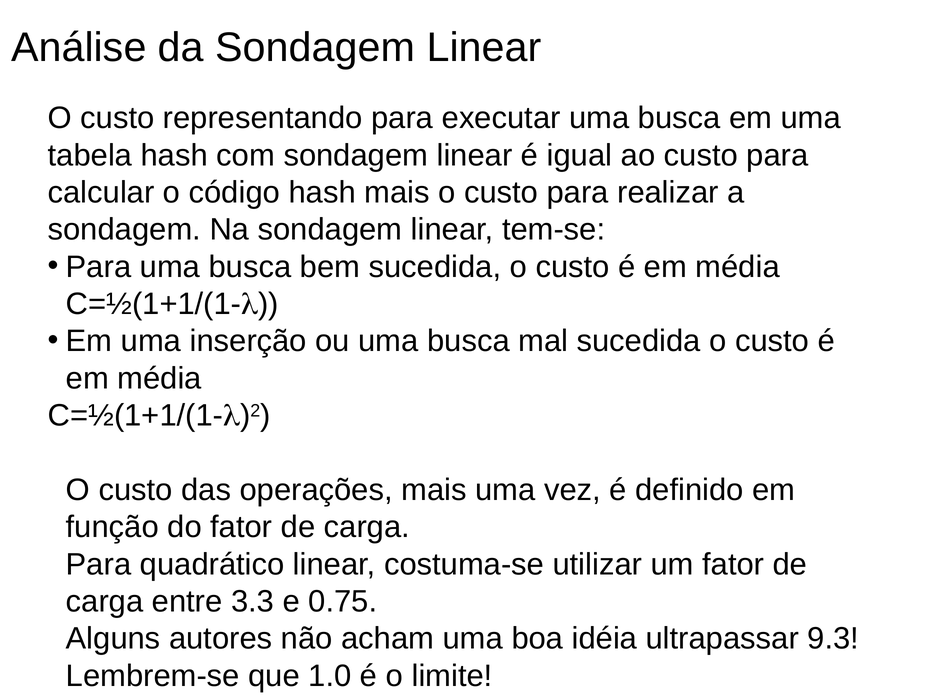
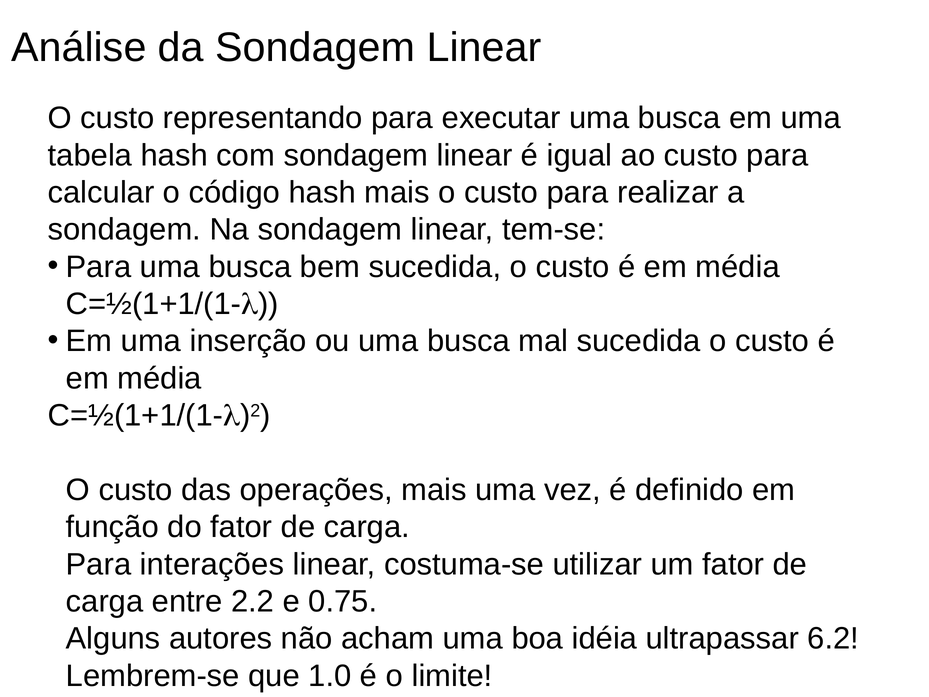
quadrático: quadrático -> interações
3.3: 3.3 -> 2.2
9.3: 9.3 -> 6.2
